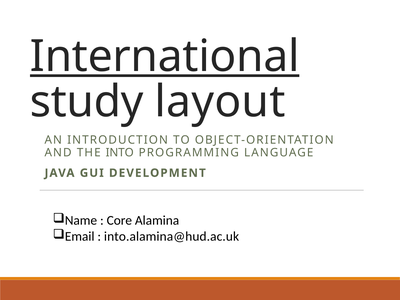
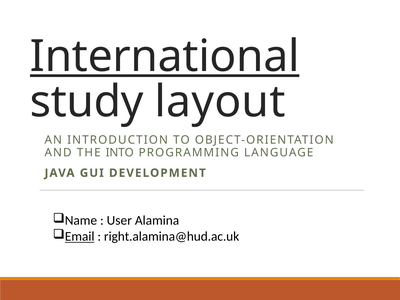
Core: Core -> User
Email underline: none -> present
into.alamina@hud.ac.uk: into.alamina@hud.ac.uk -> right.alamina@hud.ac.uk
